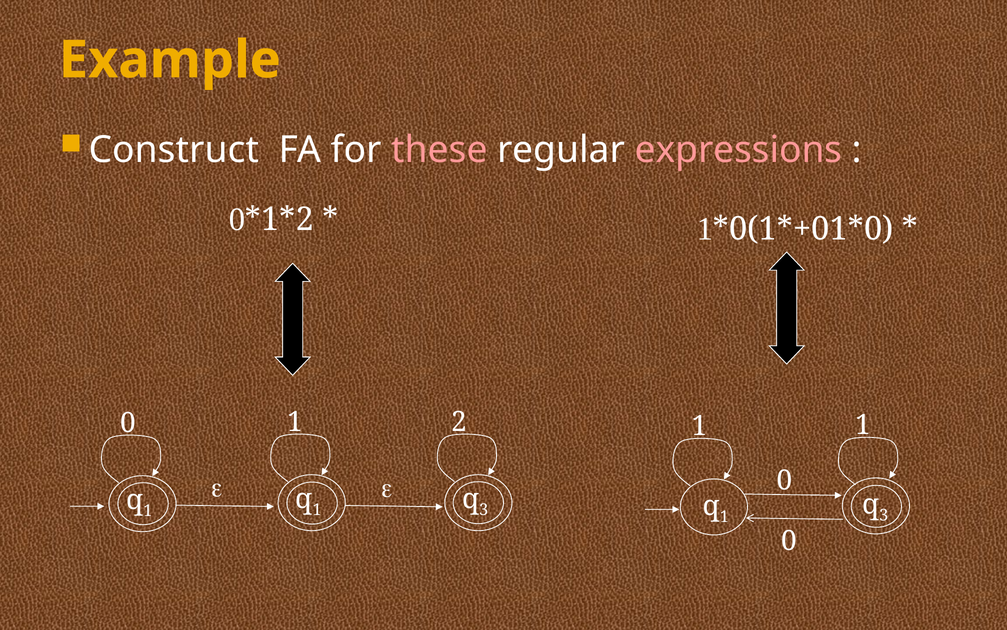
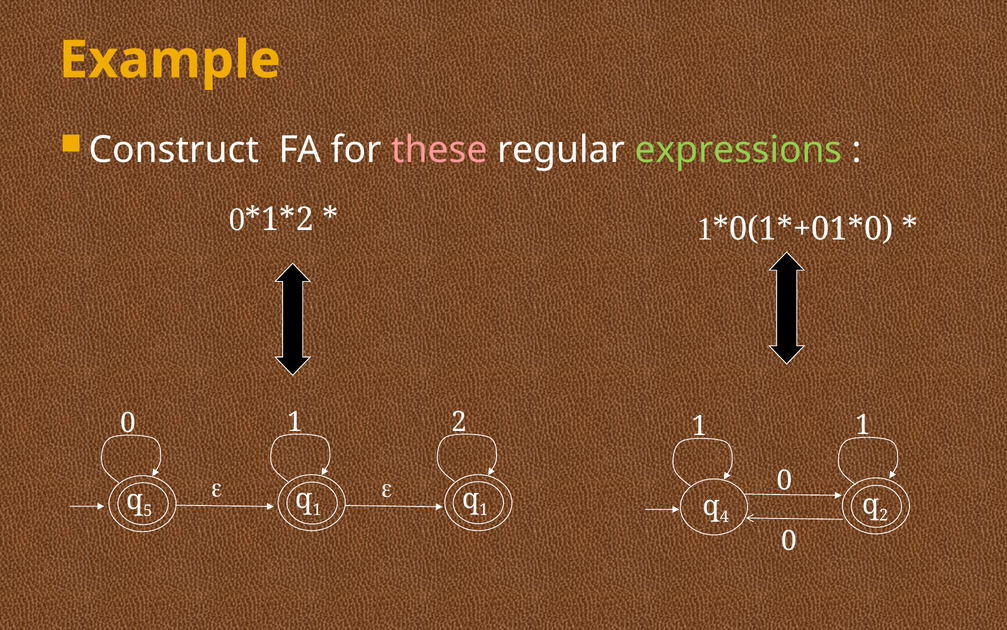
expressions colour: pink -> light green
3 at (484, 509): 3 -> 1
1 at (148, 510): 1 -> 5
1 at (724, 516): 1 -> 4
3 at (884, 515): 3 -> 2
